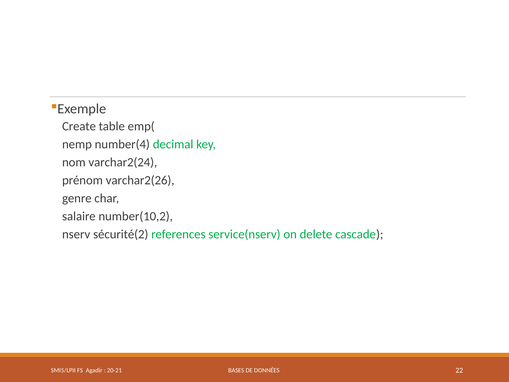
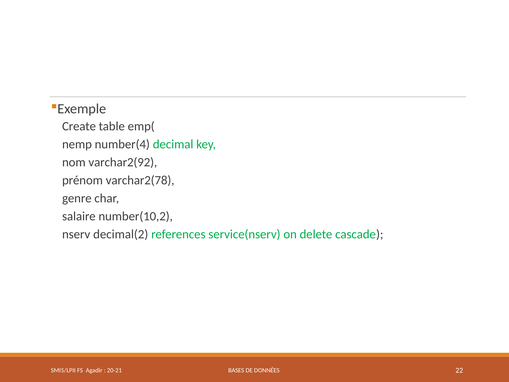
varchar2(24: varchar2(24 -> varchar2(92
varchar2(26: varchar2(26 -> varchar2(78
sécurité(2: sécurité(2 -> decimal(2
